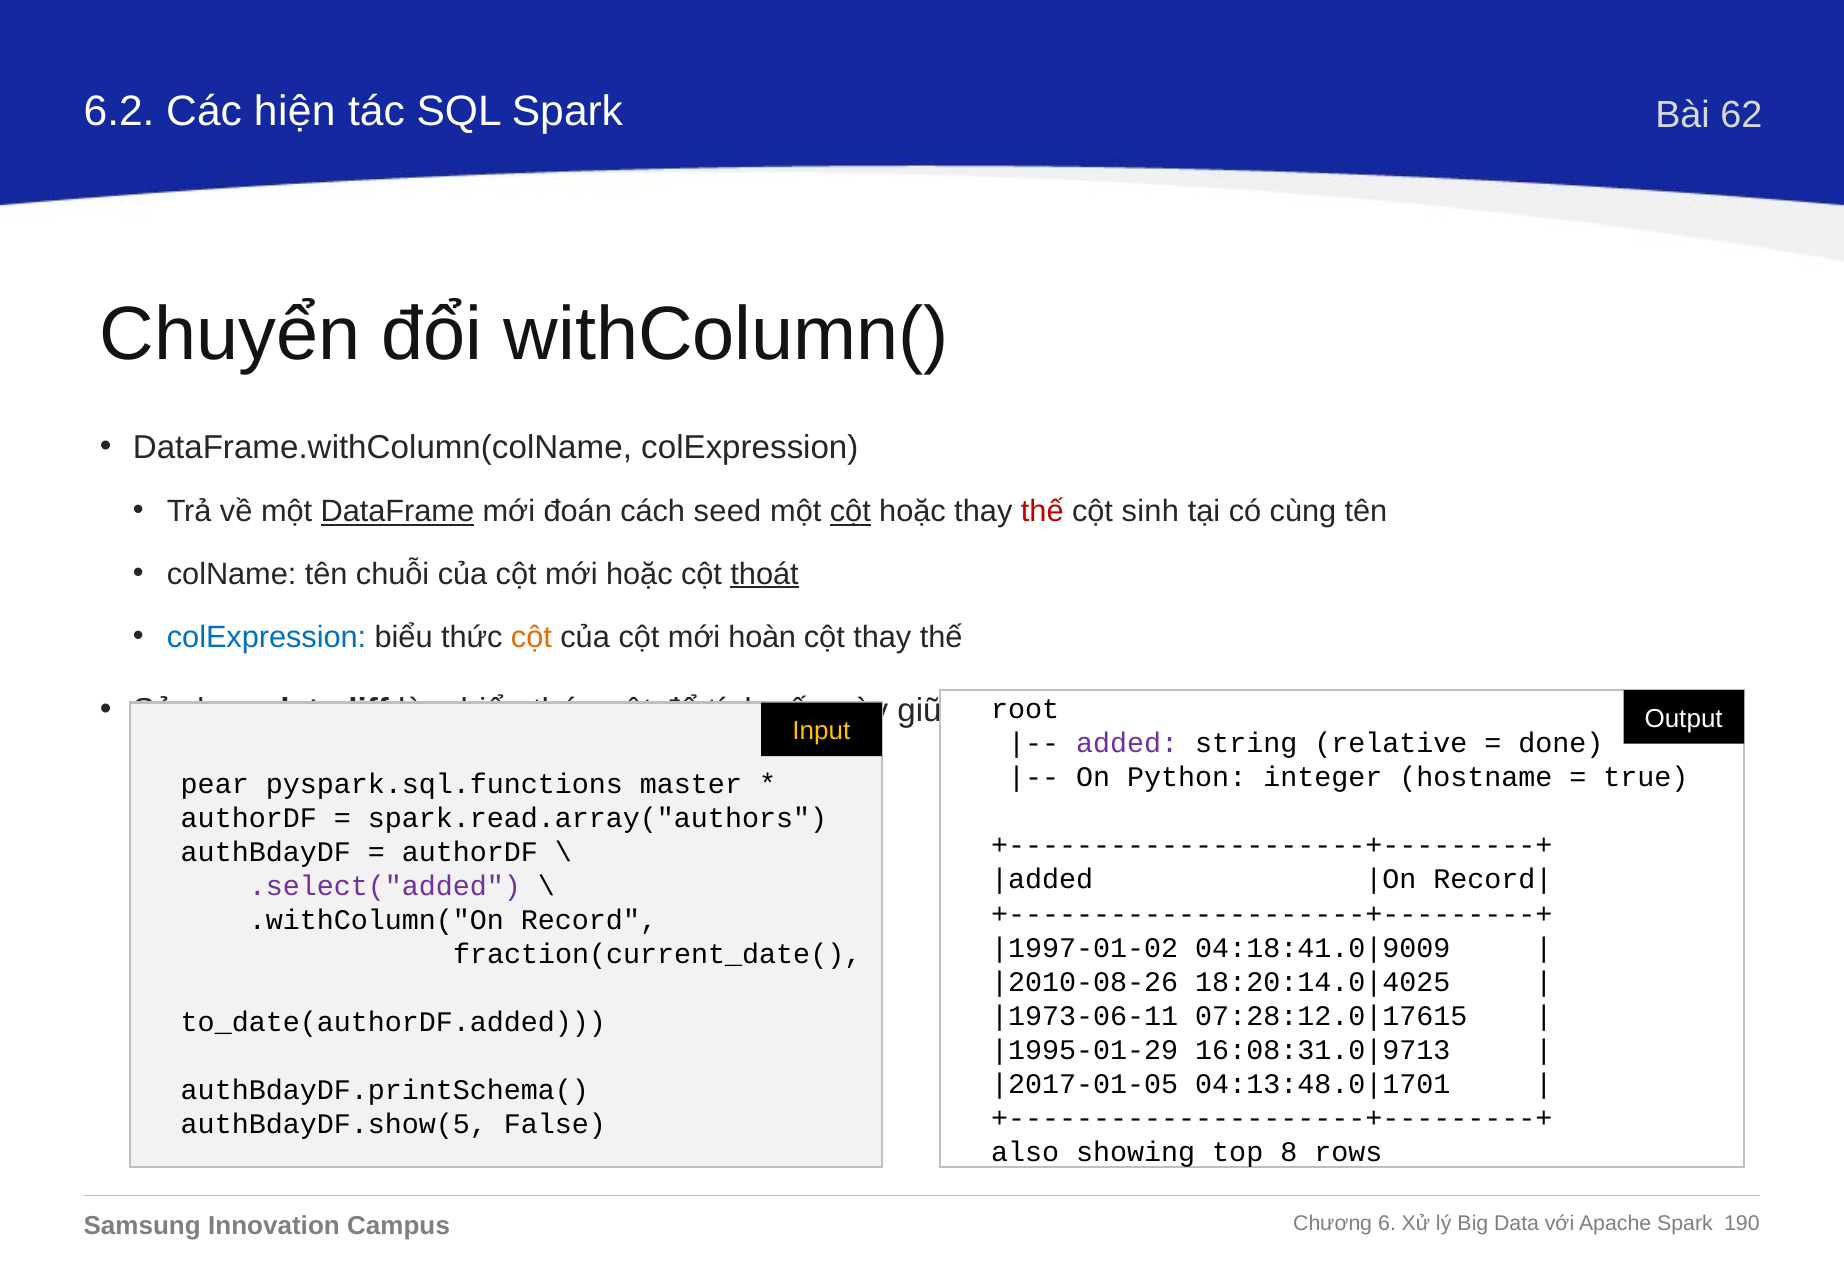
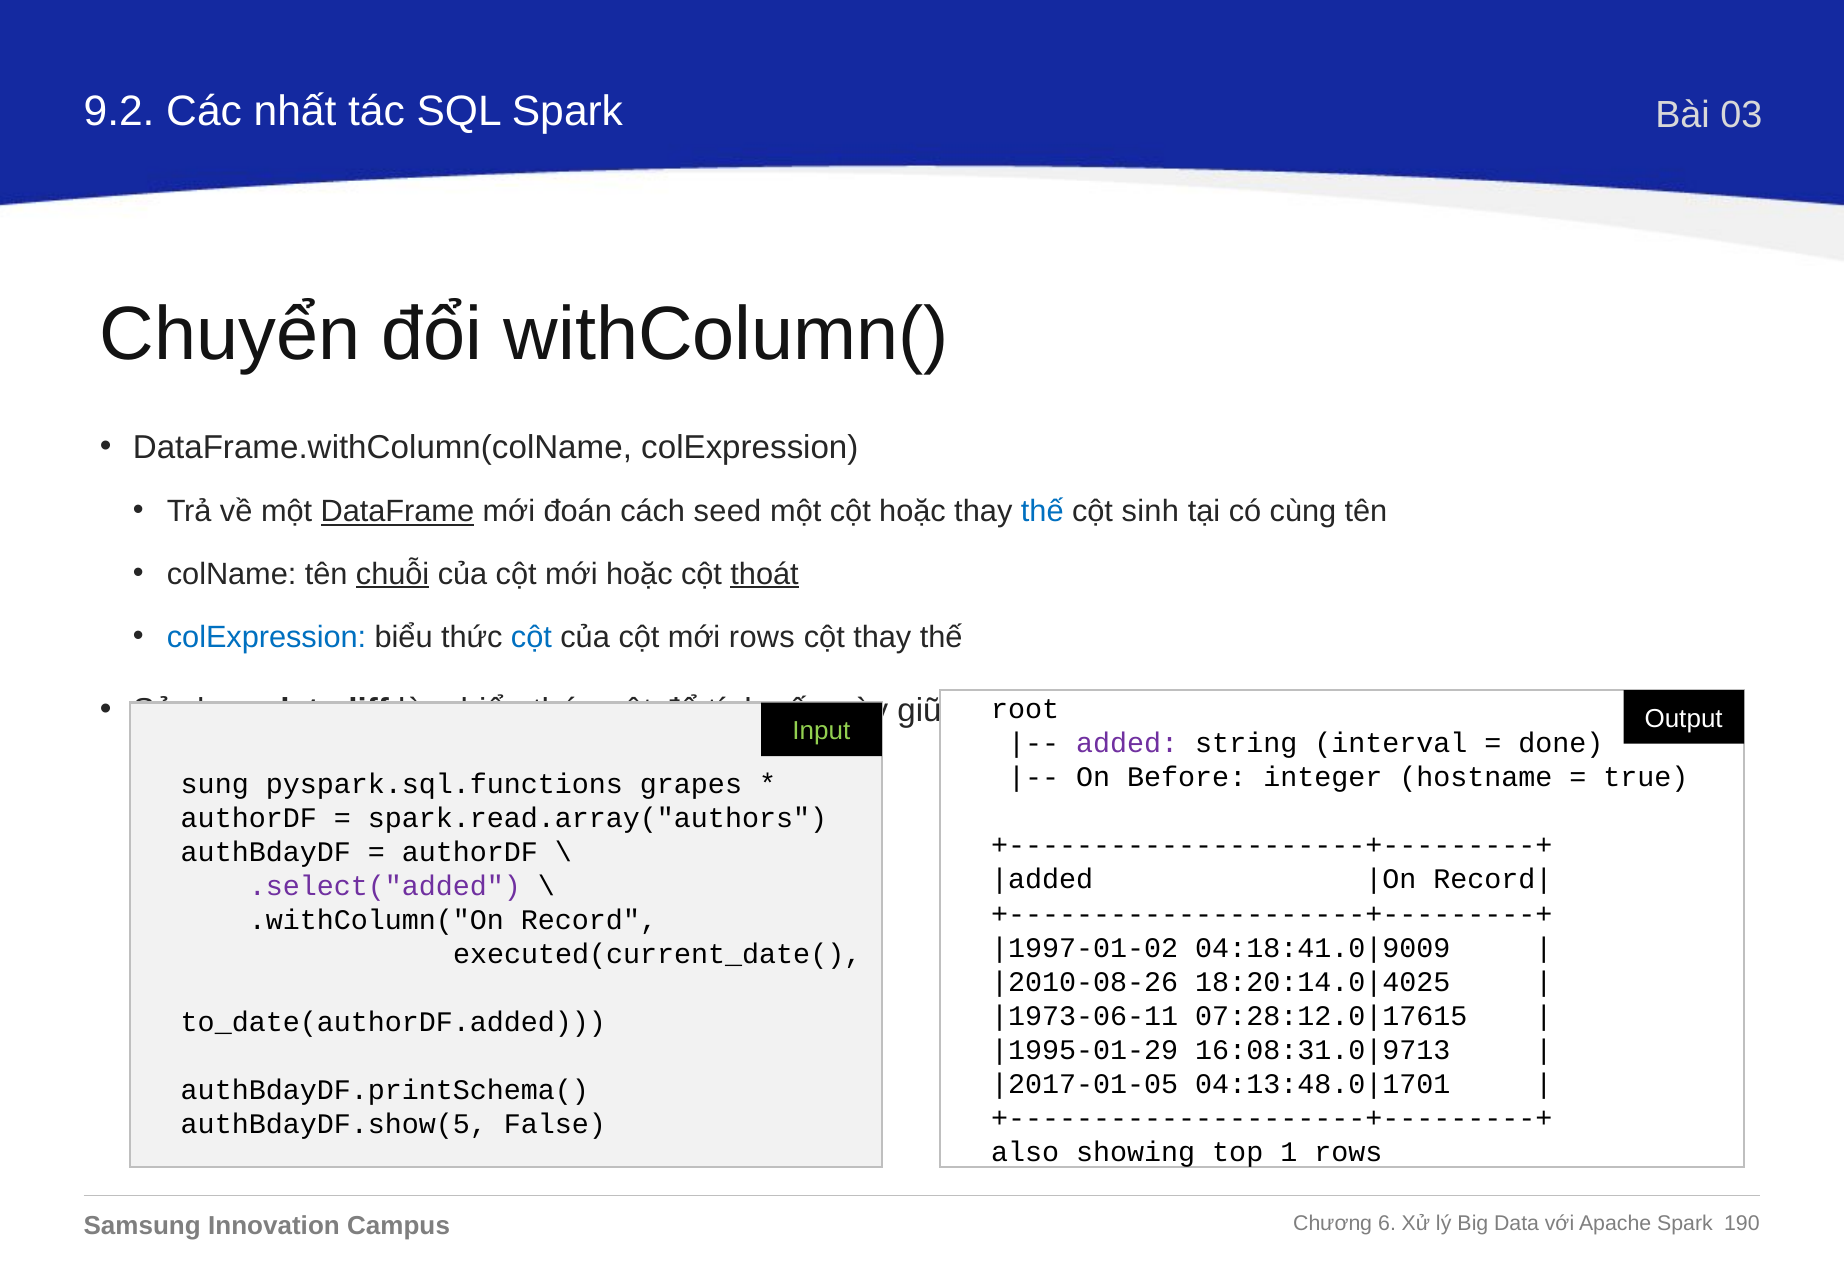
6.2: 6.2 -> 9.2
Các hiện: hiện -> nhất
62: 62 -> 03
cột at (850, 512) underline: present -> none
thế at (1042, 512) colour: red -> blue
chuỗi underline: none -> present
cột at (531, 637) colour: orange -> blue
mới hoàn: hoàn -> rows
Input colour: yellow -> light green
relative: relative -> interval
Python: Python -> Before
pear: pear -> sung
master: master -> grapes
fraction(current_date(: fraction(current_date( -> executed(current_date(
8: 8 -> 1
